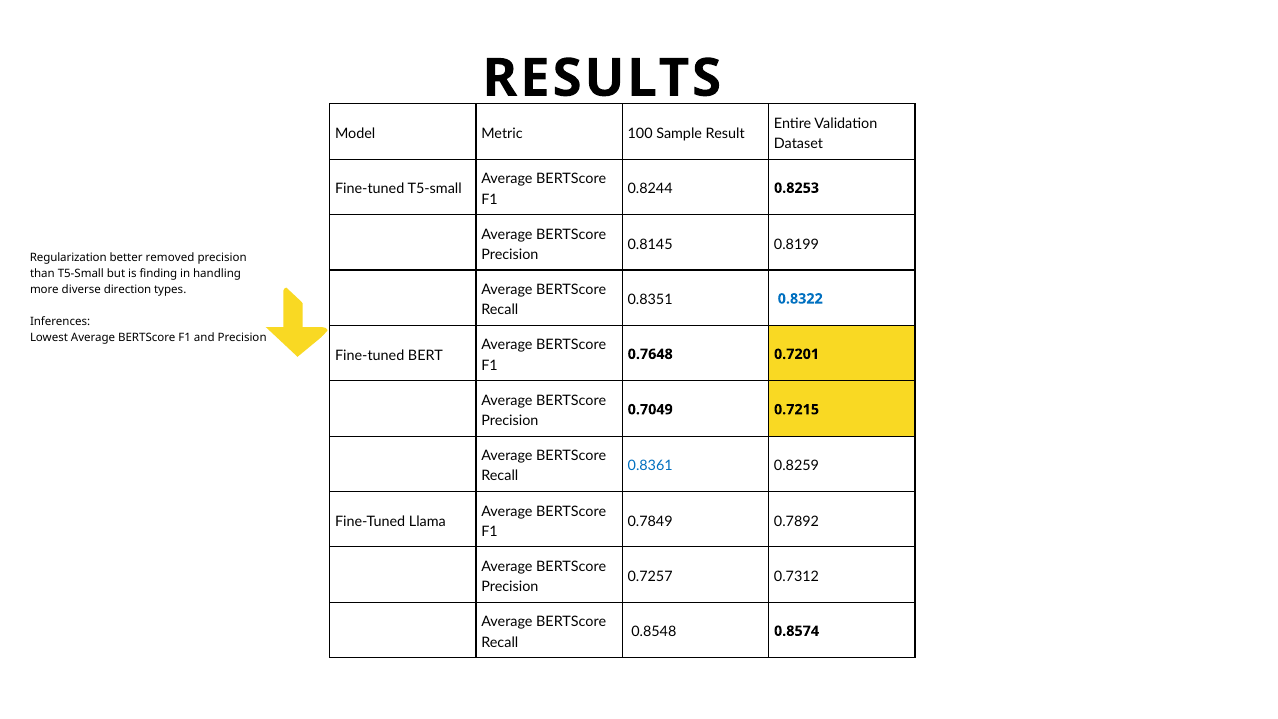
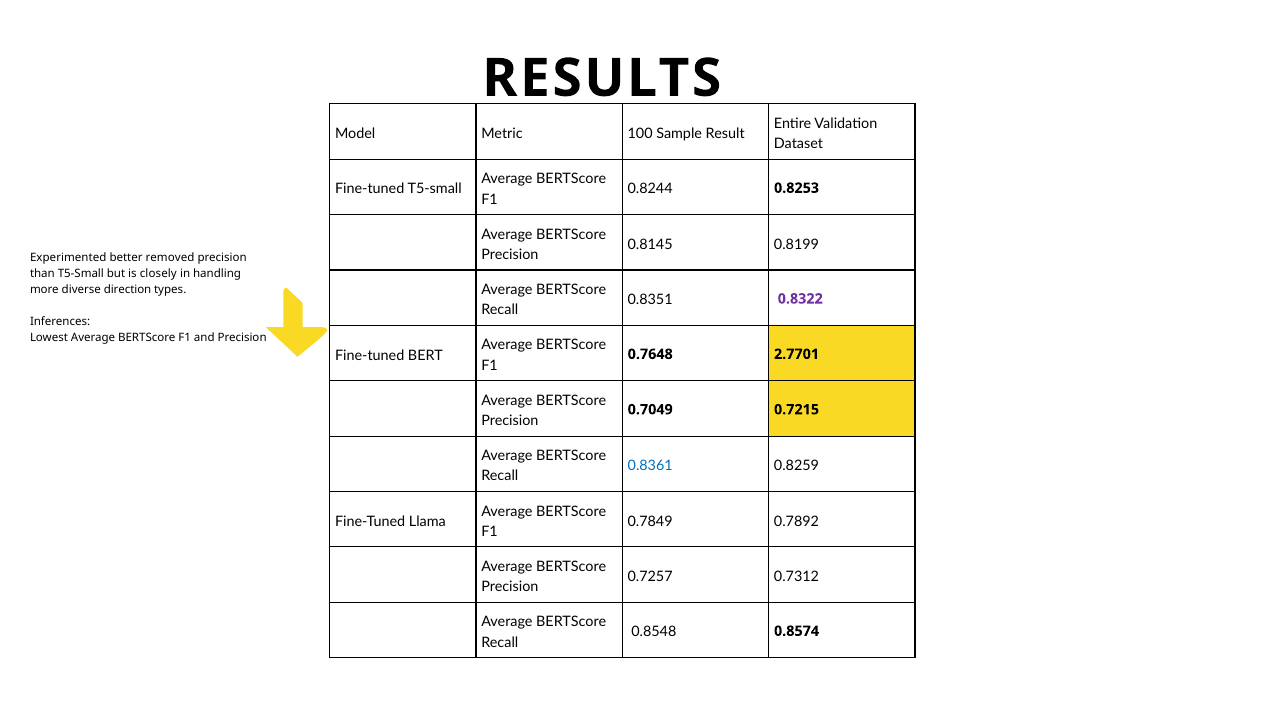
Regularization: Regularization -> Experimented
finding: finding -> closely
0.8322 colour: blue -> purple
0.7201: 0.7201 -> 2.7701
